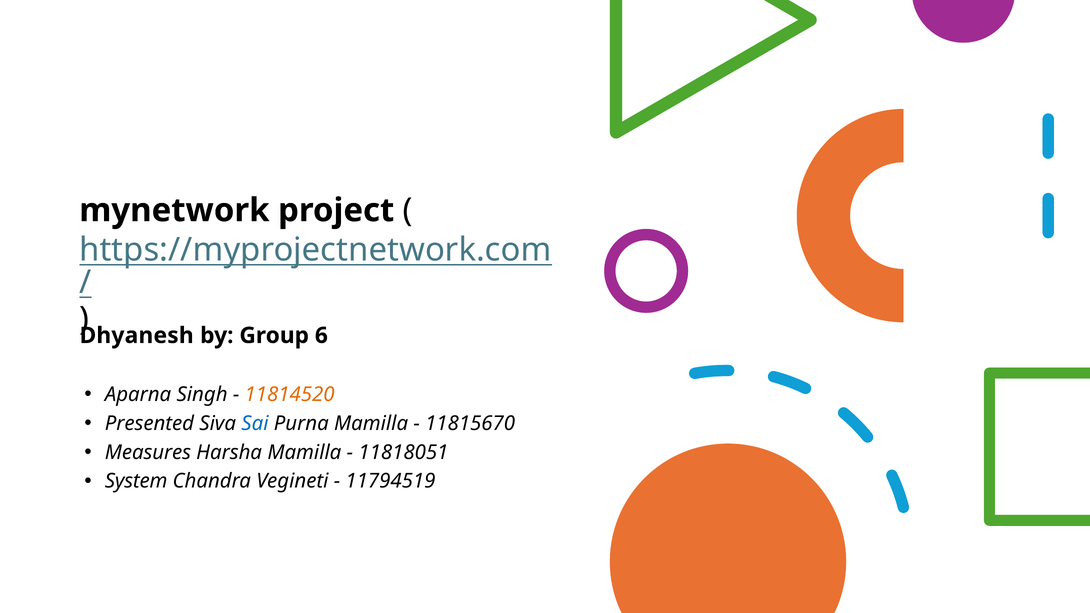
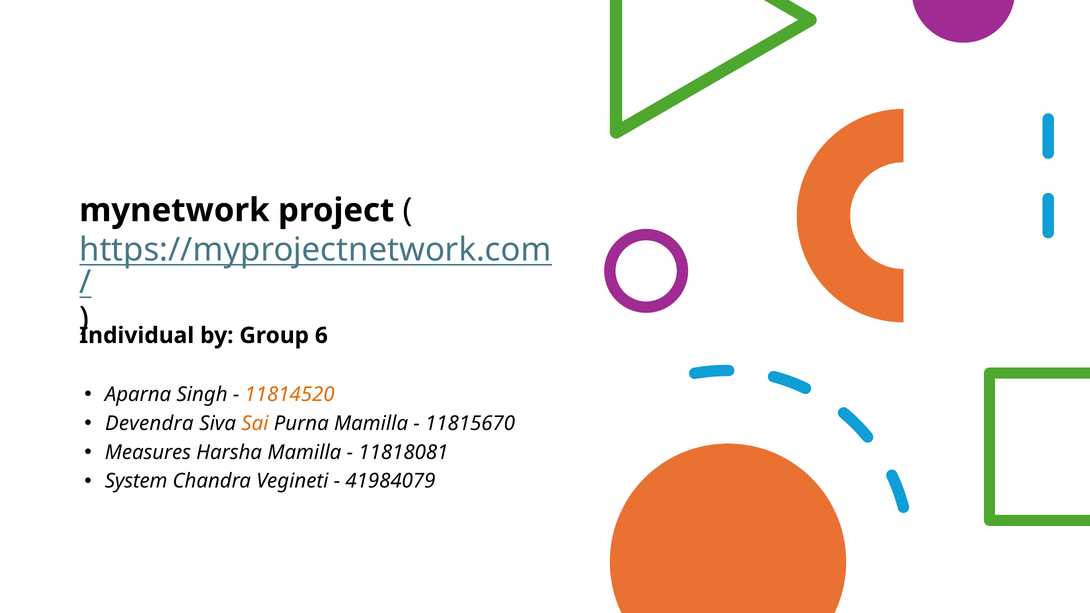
Dhyanesh: Dhyanesh -> Individual
Presented: Presented -> Devendra
Sai colour: blue -> orange
11818051: 11818051 -> 11818081
11794519: 11794519 -> 41984079
